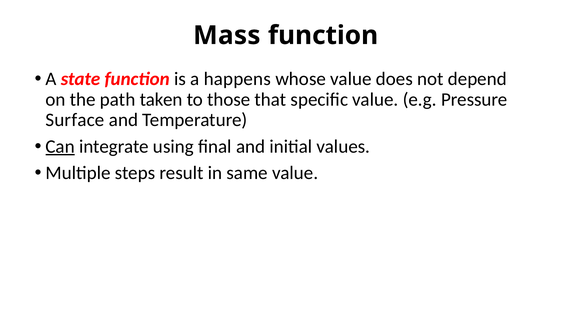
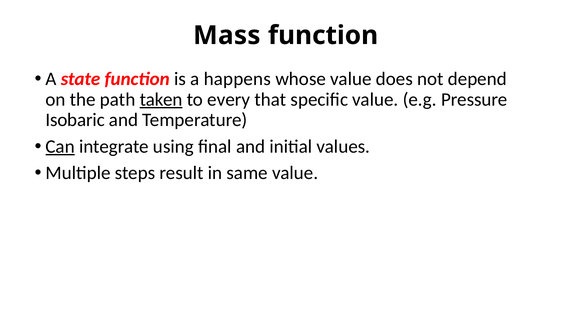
taken underline: none -> present
those: those -> every
Surface: Surface -> Isobaric
